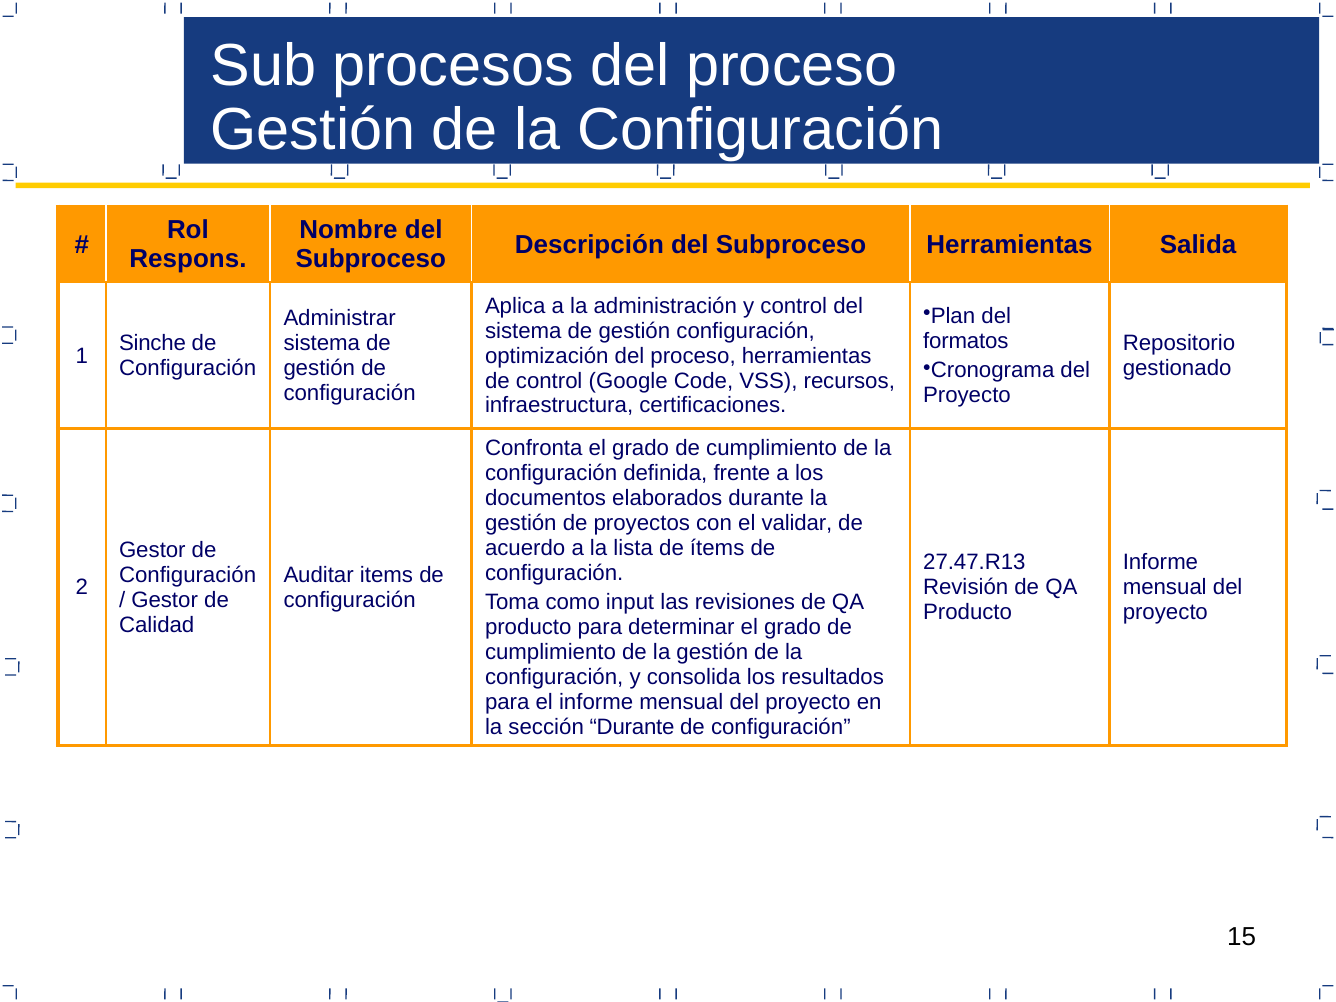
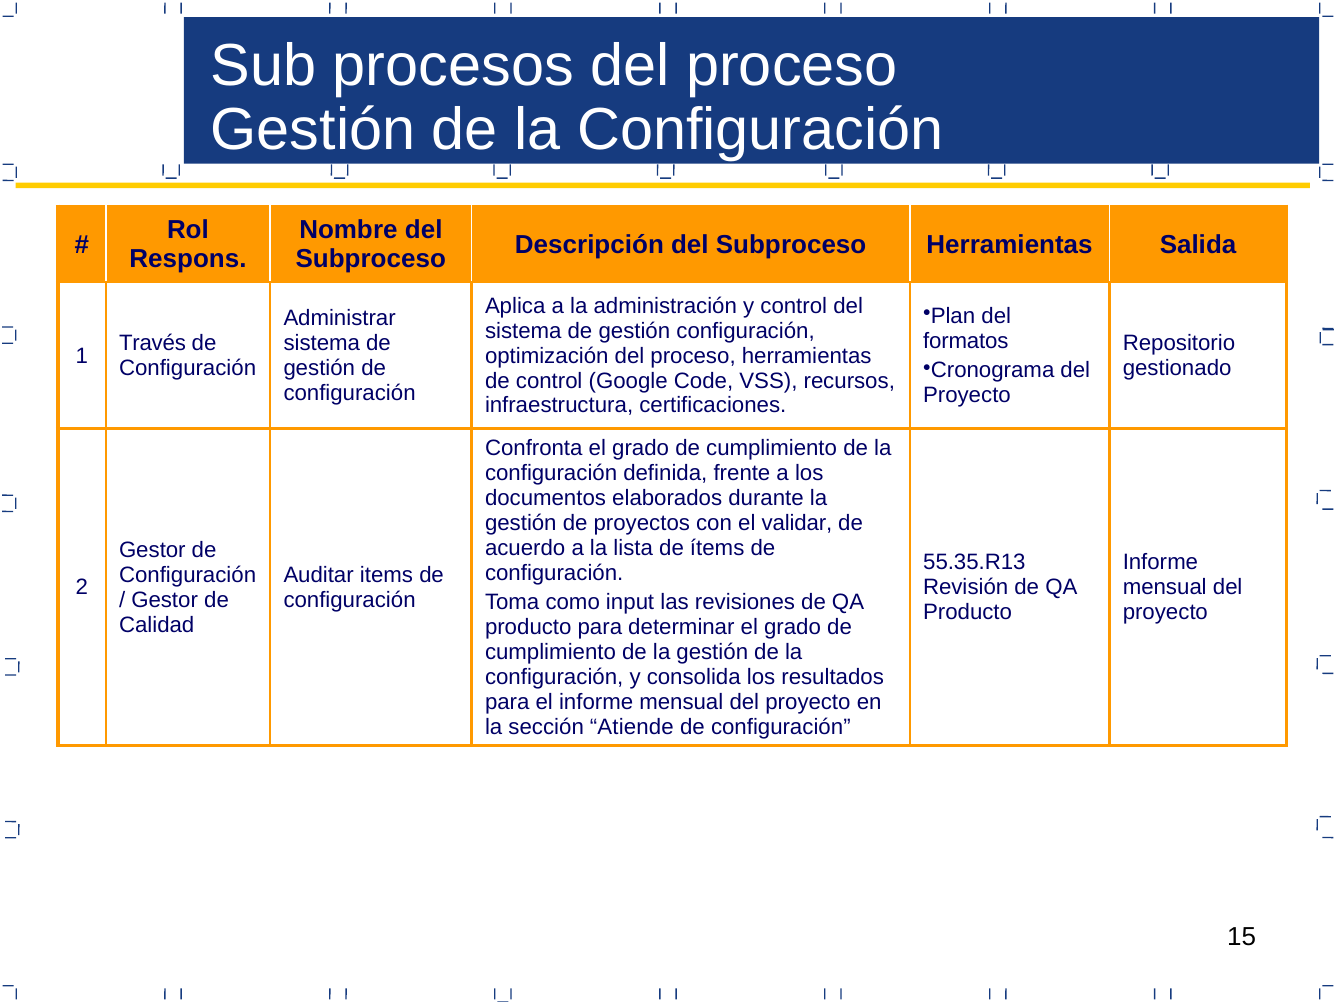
Sinche: Sinche -> Través
27.47.R13: 27.47.R13 -> 55.35.R13
sección Durante: Durante -> Atiende
